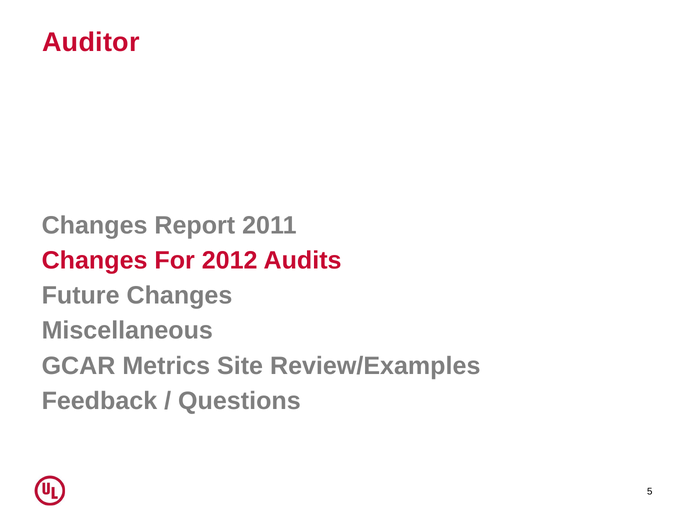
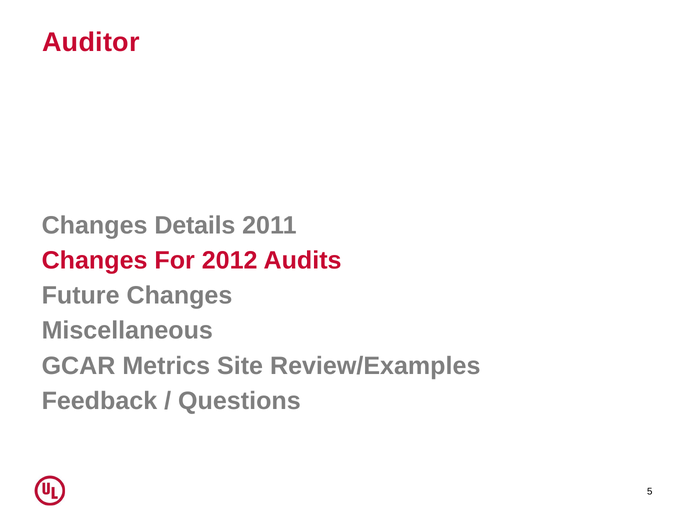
Report: Report -> Details
